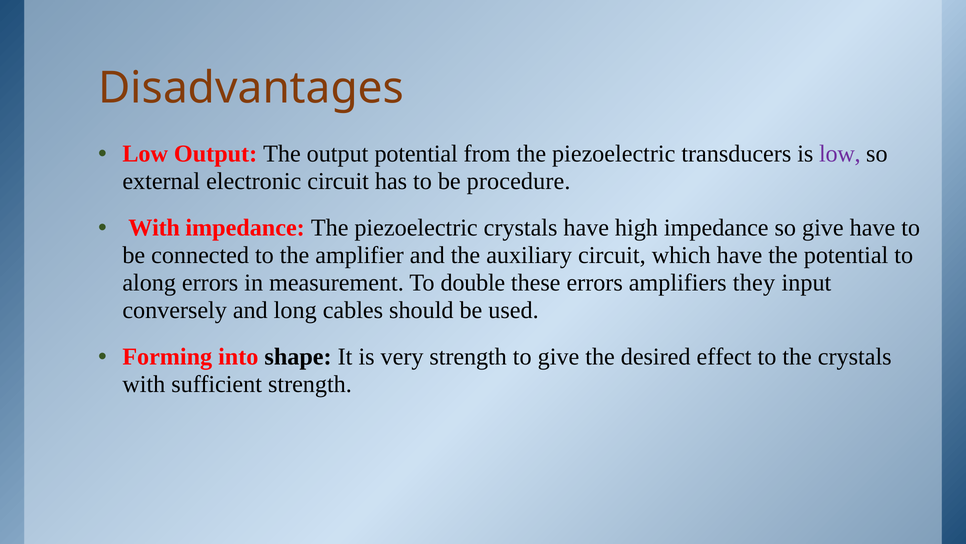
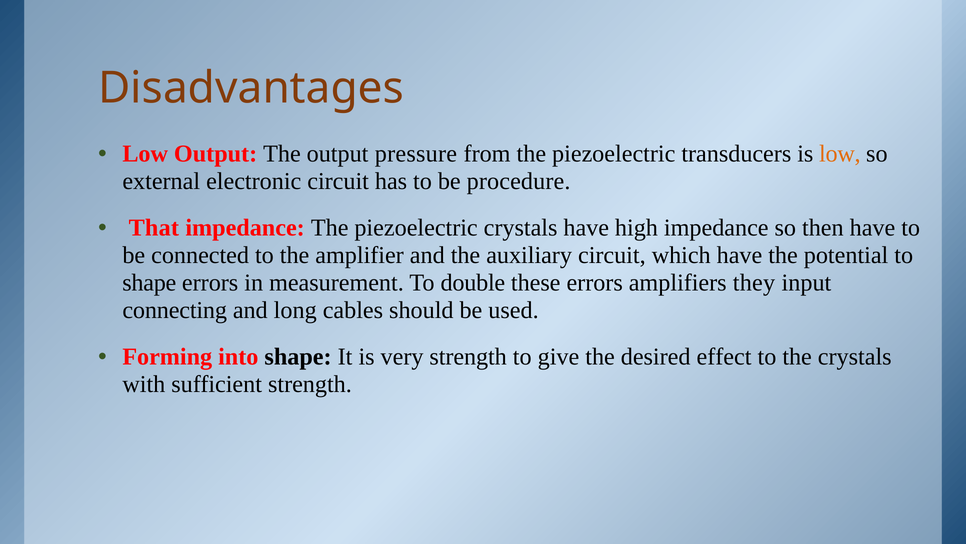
output potential: potential -> pressure
low at (840, 154) colour: purple -> orange
With at (154, 228): With -> That
so give: give -> then
along at (149, 283): along -> shape
conversely: conversely -> connecting
